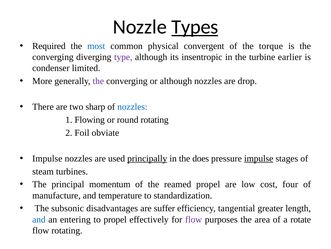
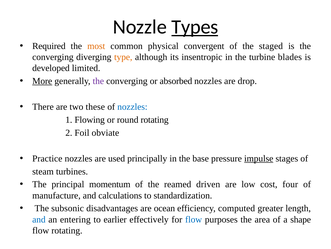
most colour: blue -> orange
torque: torque -> staged
type colour: purple -> orange
earlier: earlier -> blades
condenser: condenser -> developed
More underline: none -> present
or although: although -> absorbed
sharp: sharp -> these
Impulse at (47, 158): Impulse -> Practice
principally underline: present -> none
does: does -> base
reamed propel: propel -> driven
temperature: temperature -> calculations
suffer: suffer -> ocean
tangential: tangential -> computed
to propel: propel -> earlier
flow at (194, 219) colour: purple -> blue
rotate: rotate -> shape
